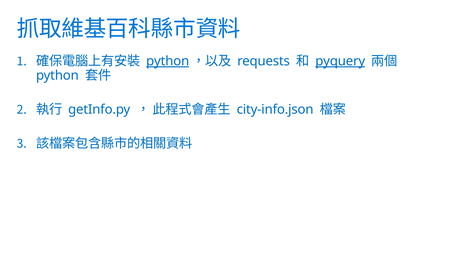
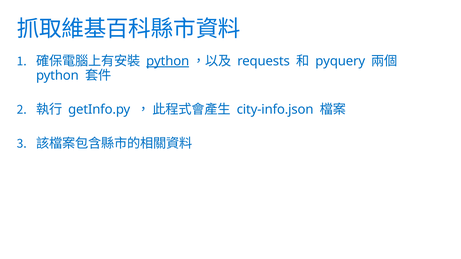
pyquery underline: present -> none
